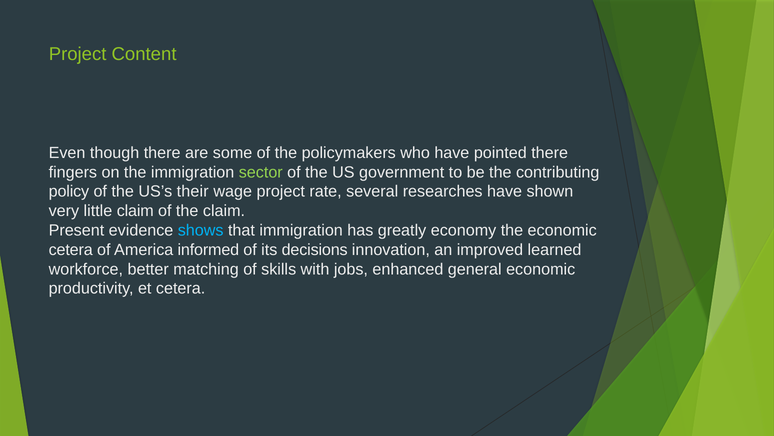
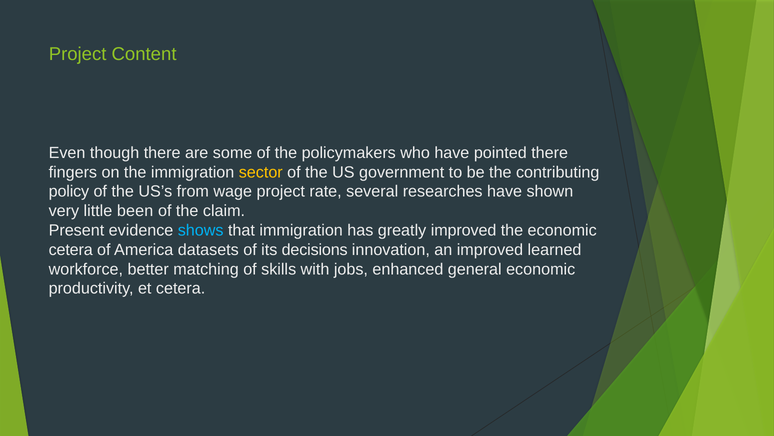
sector colour: light green -> yellow
their: their -> from
little claim: claim -> been
greatly economy: economy -> improved
informed: informed -> datasets
